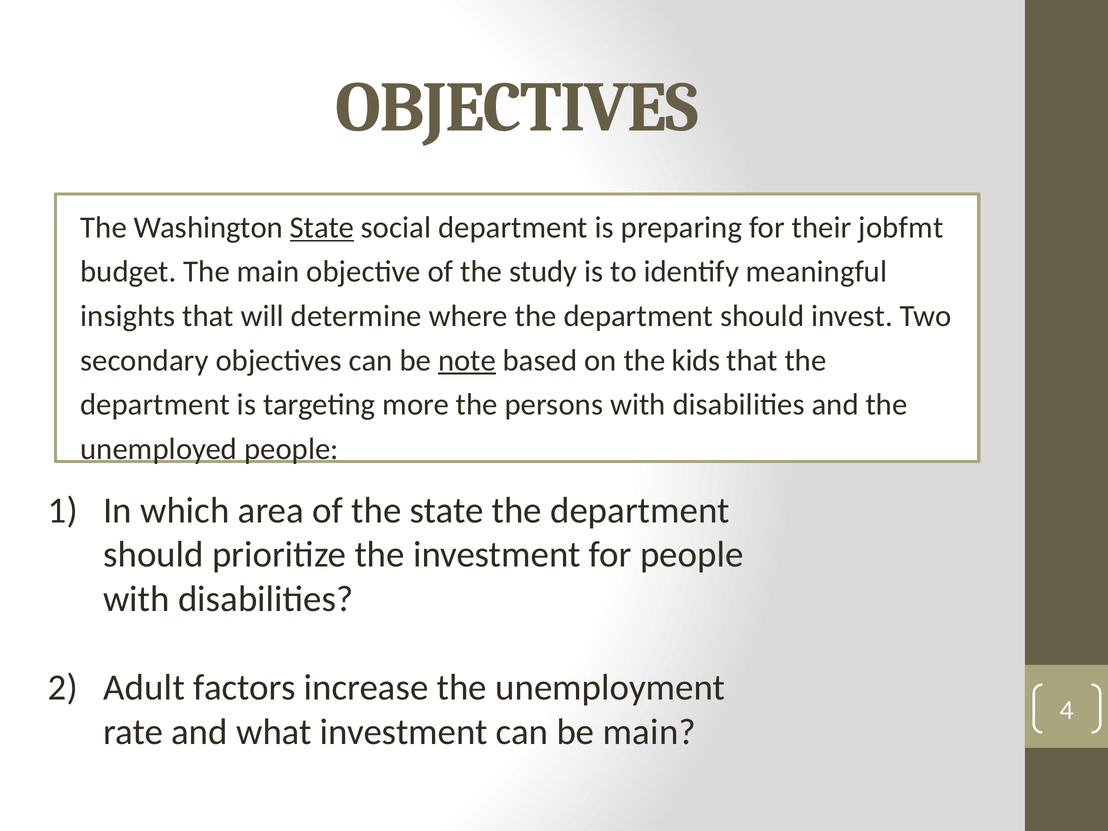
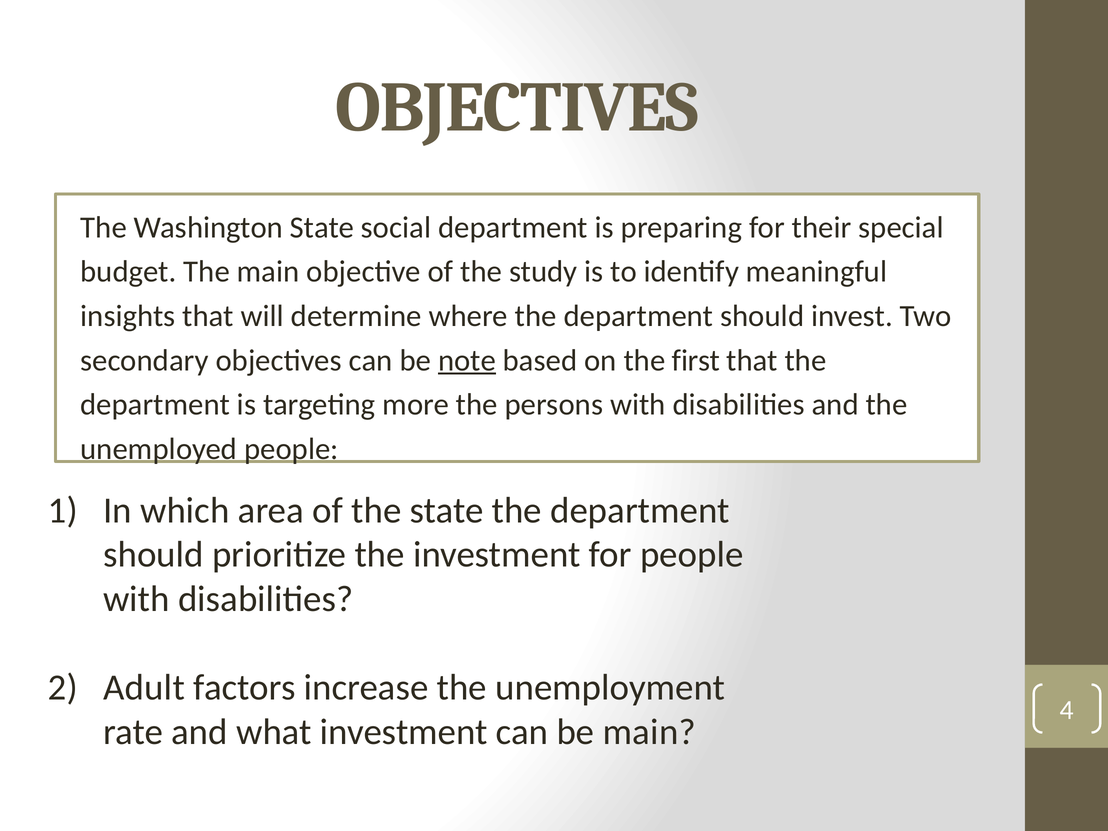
State at (322, 227) underline: present -> none
jobfmt: jobfmt -> special
kids: kids -> first
